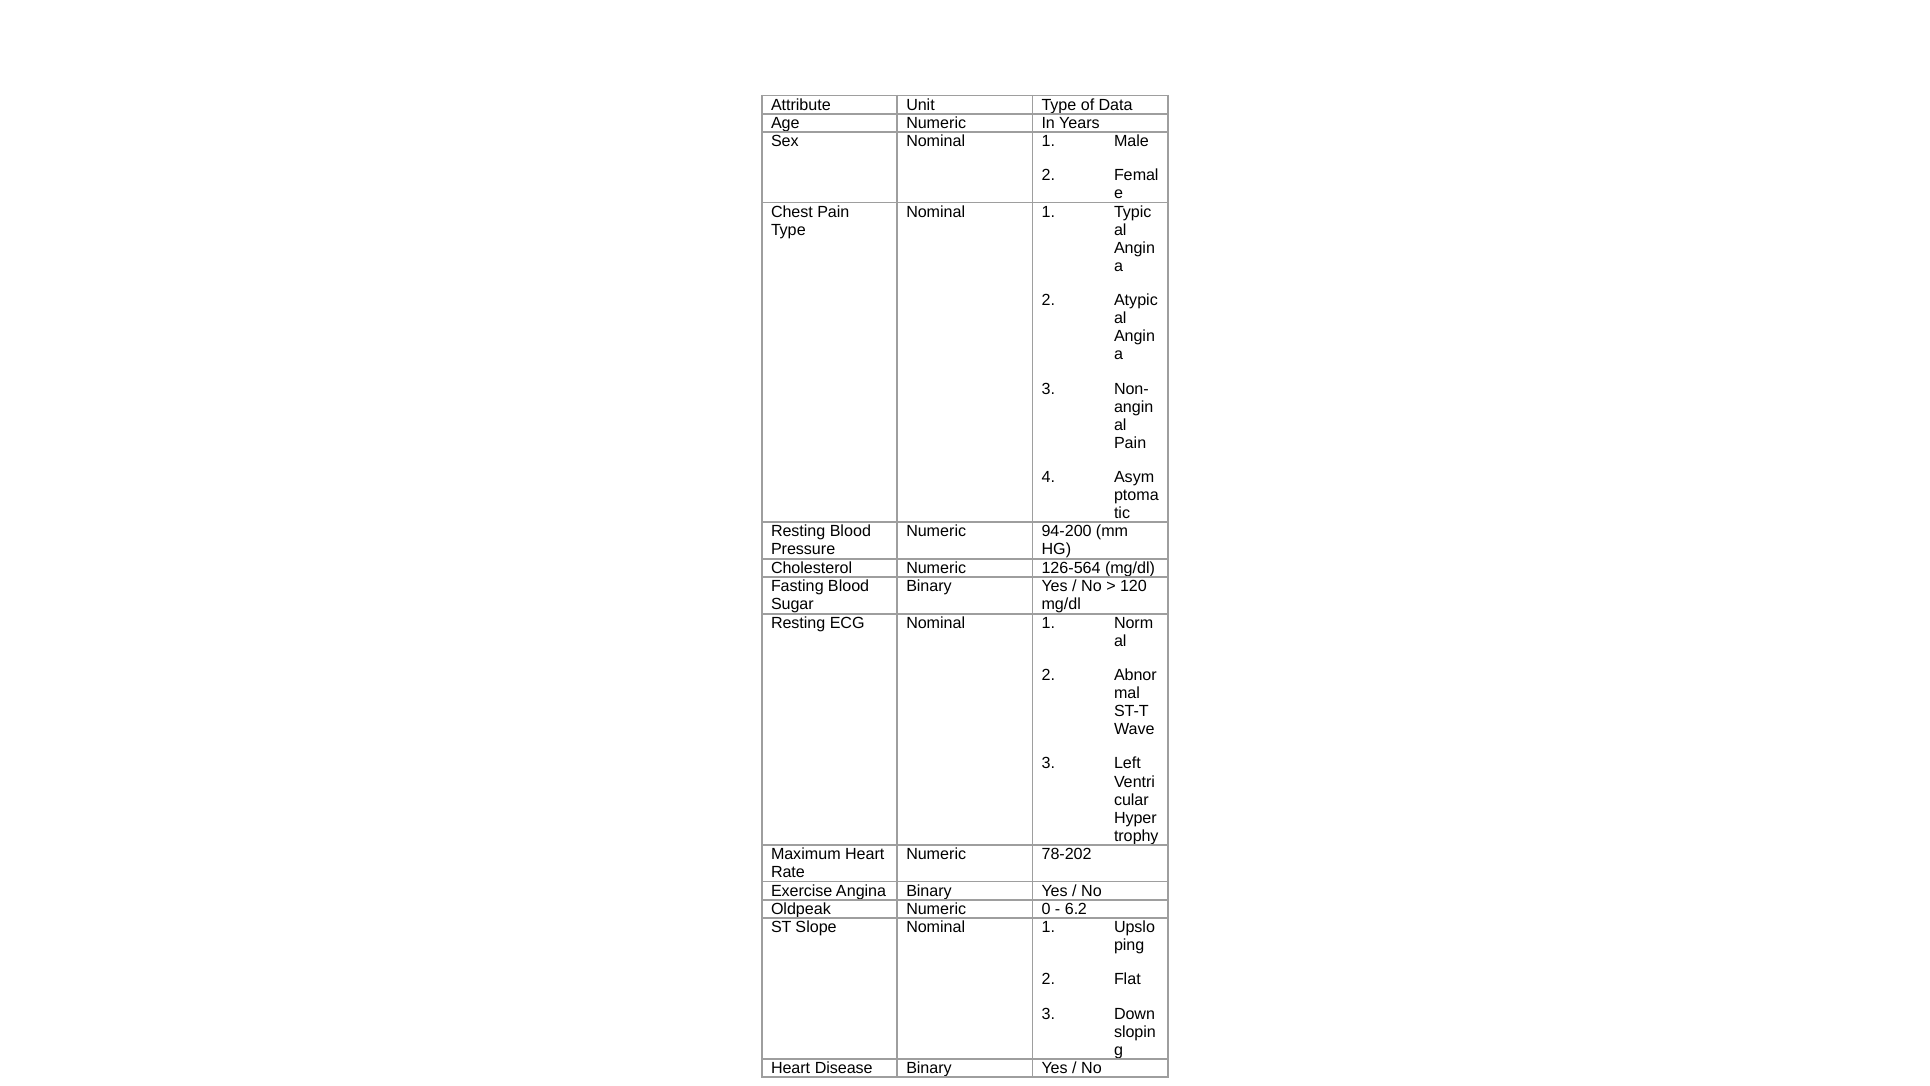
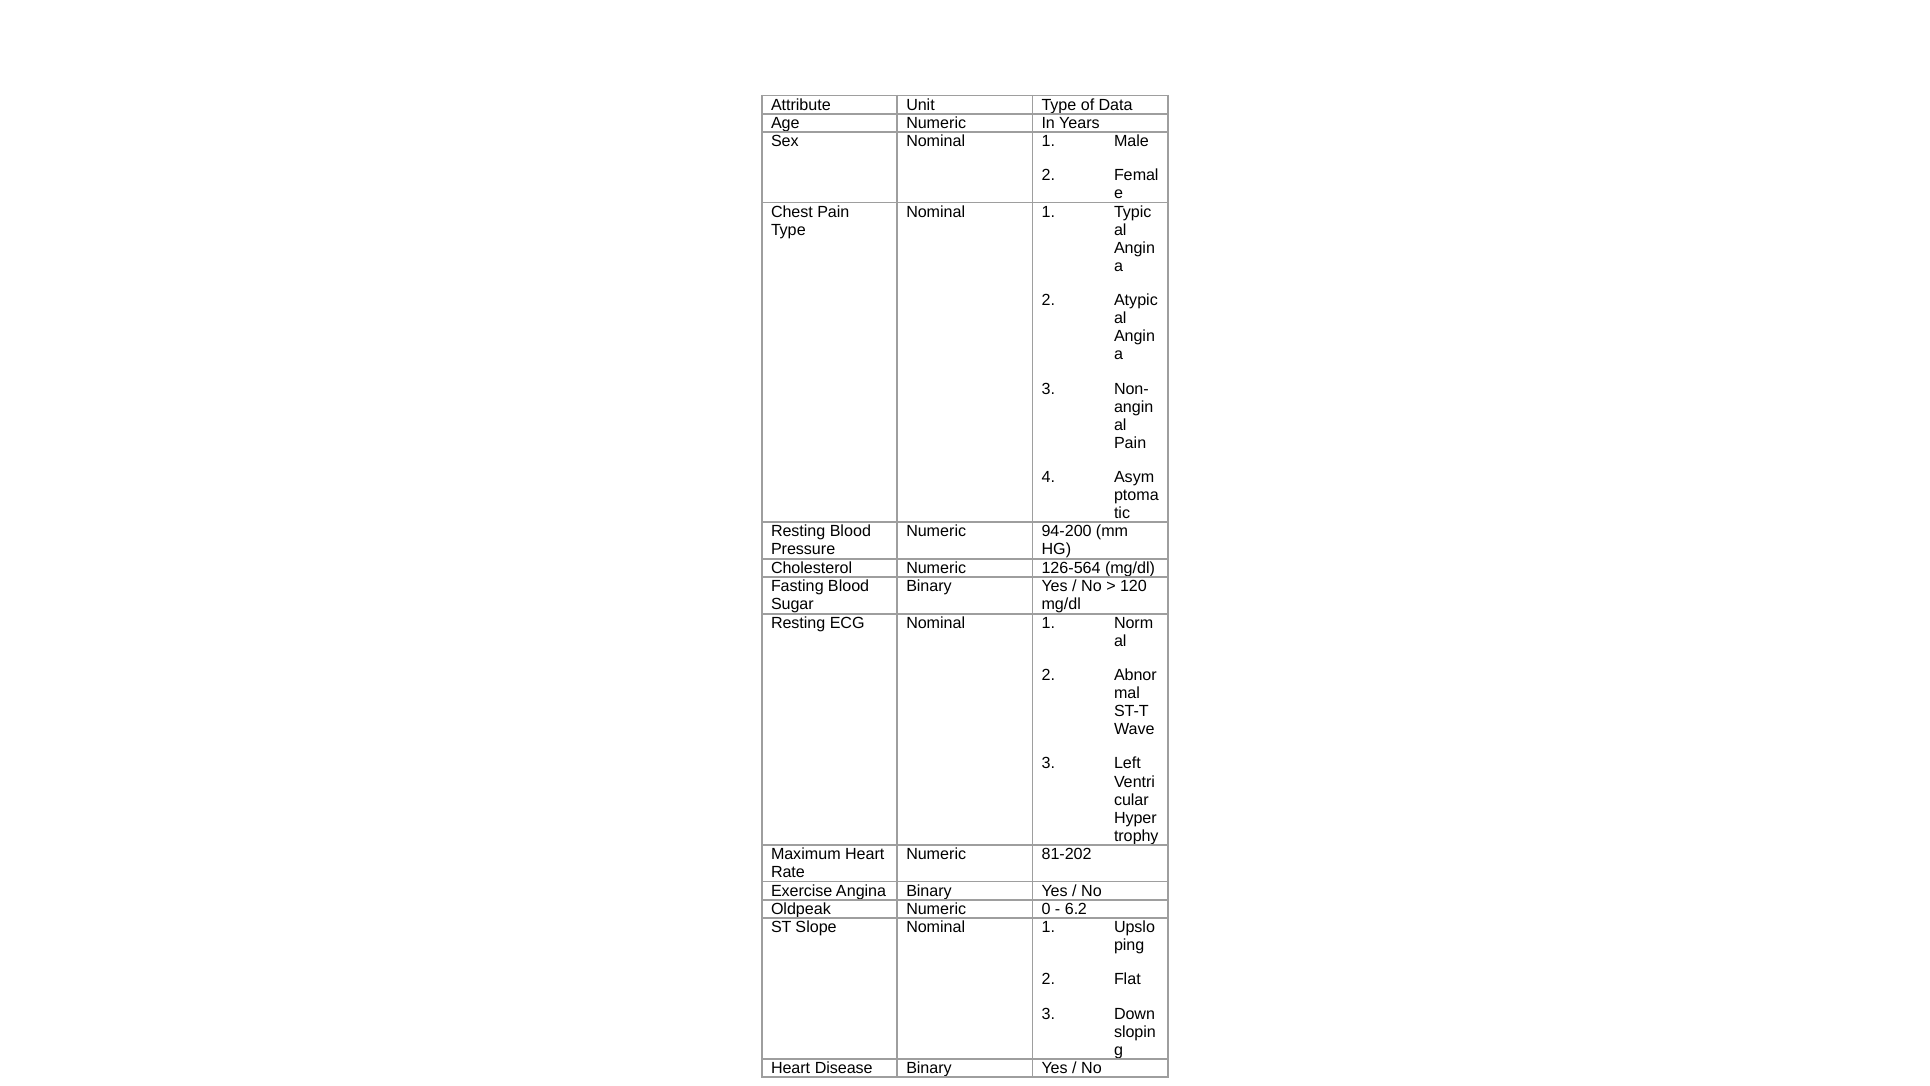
78-202: 78-202 -> 81-202
